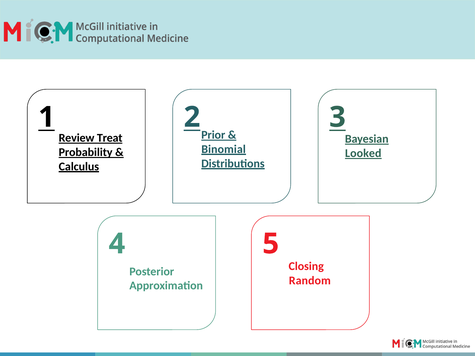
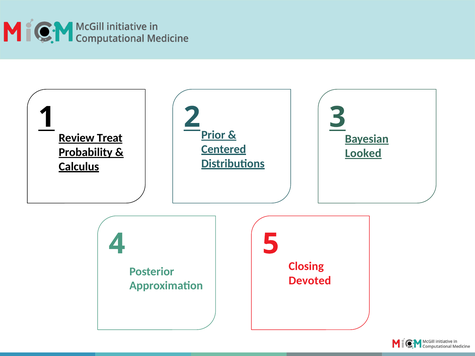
Binomial: Binomial -> Centered
Random: Random -> Devoted
